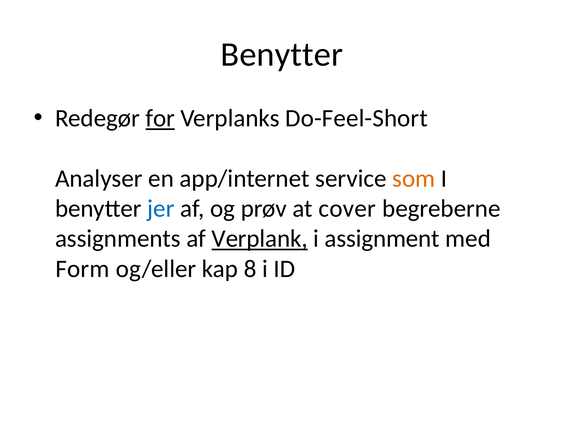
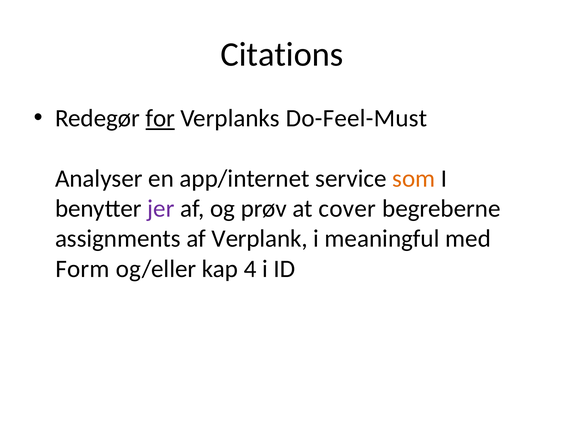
Benytter at (282, 55): Benytter -> Citations
Do-Feel-Short: Do-Feel-Short -> Do-Feel-Must
jer colour: blue -> purple
Verplank underline: present -> none
assignment: assignment -> meaningful
8: 8 -> 4
